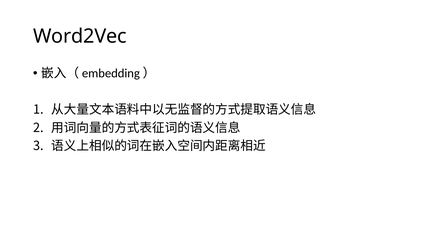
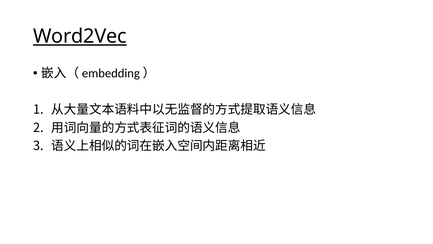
Word2Vec underline: none -> present
